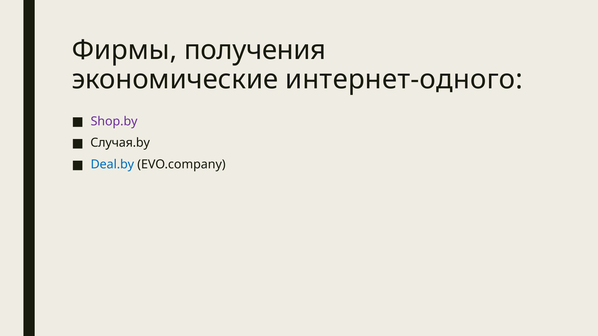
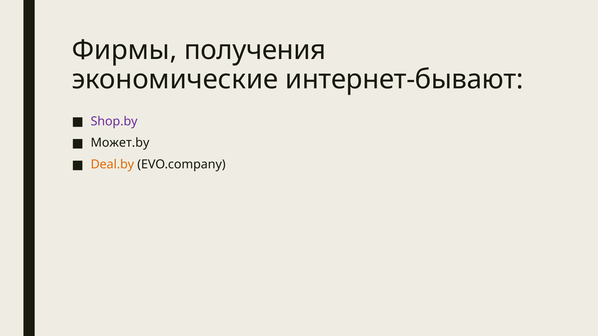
интернет-одного: интернет-одного -> интернет-бывают
Случая.by: Случая.by -> Может.by
Deal.by colour: blue -> orange
